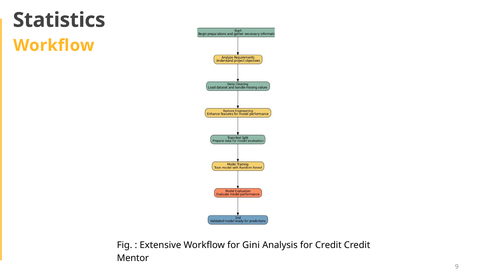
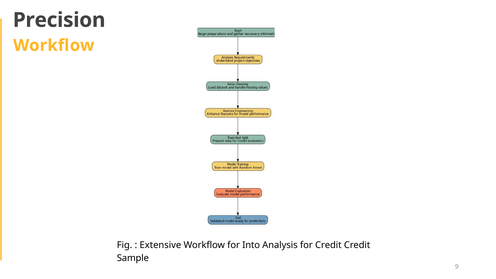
Statistics: Statistics -> Precision
Gini: Gini -> Into
Mentor: Mentor -> Sample
